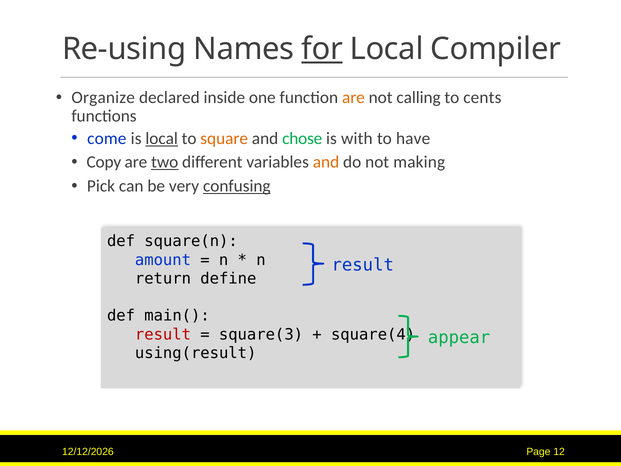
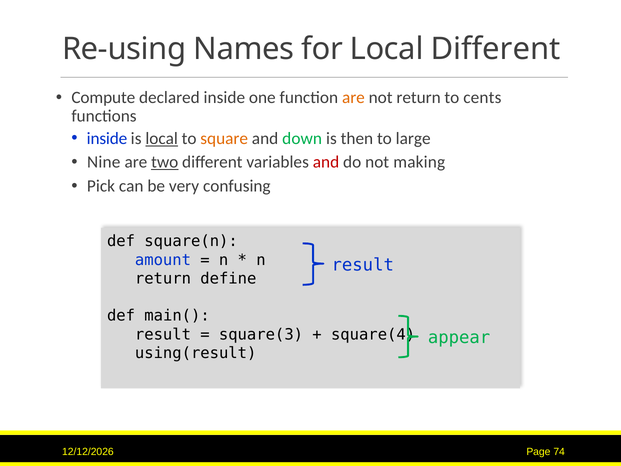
for underline: present -> none
Local Compiler: Compiler -> Different
Organize: Organize -> Compute
not calling: calling -> return
come at (107, 138): come -> inside
chose: chose -> down
with: with -> then
have: have -> large
Copy: Copy -> Nine
and at (326, 162) colour: orange -> red
confusing underline: present -> none
result at (163, 334) colour: red -> black
12: 12 -> 74
